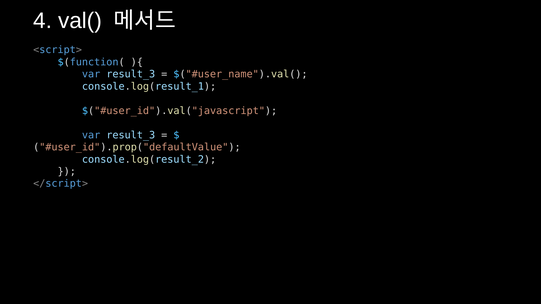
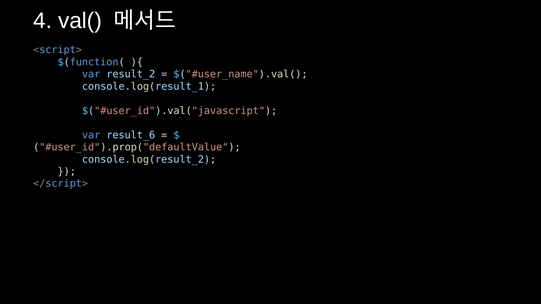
result_3 at (131, 74): result_3 -> result_2
result_3 at (131, 135): result_3 -> result_6
